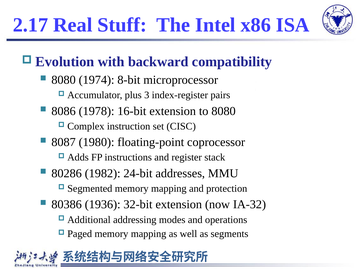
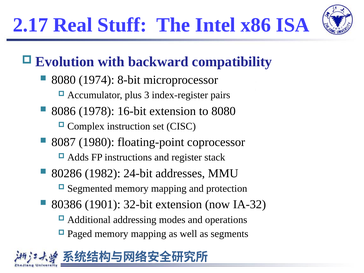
1936: 1936 -> 1901
